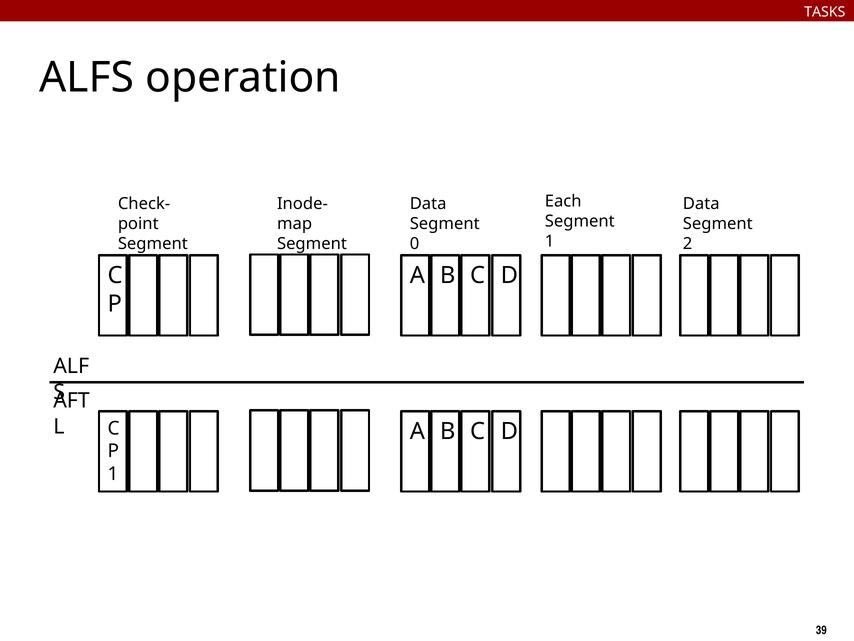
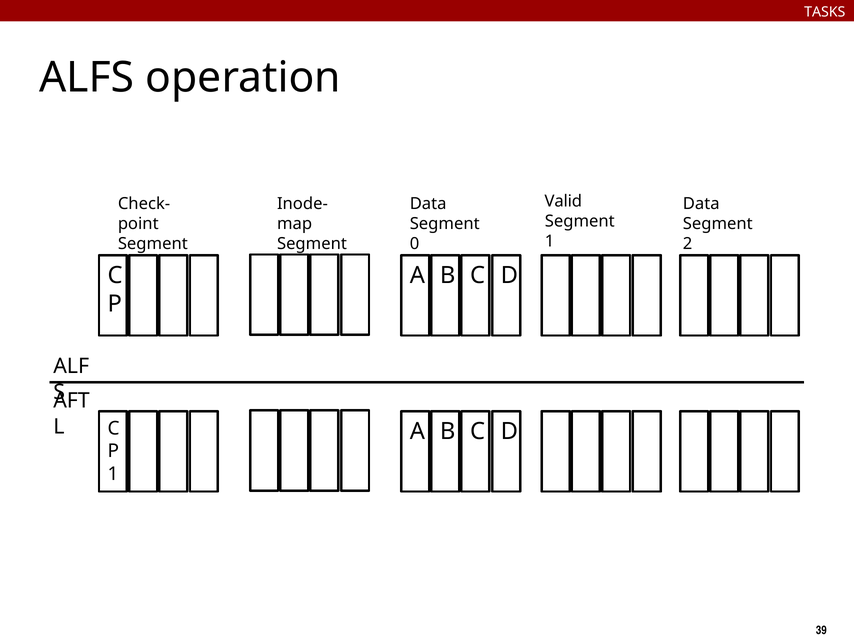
Each: Each -> Valid
